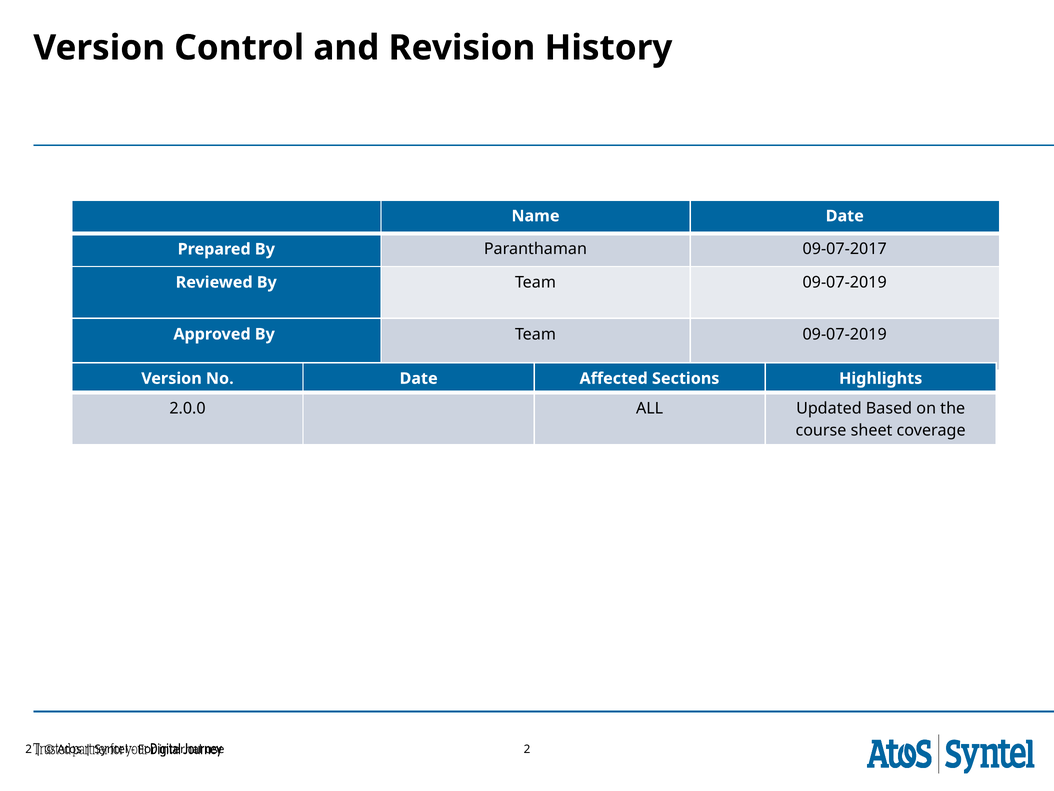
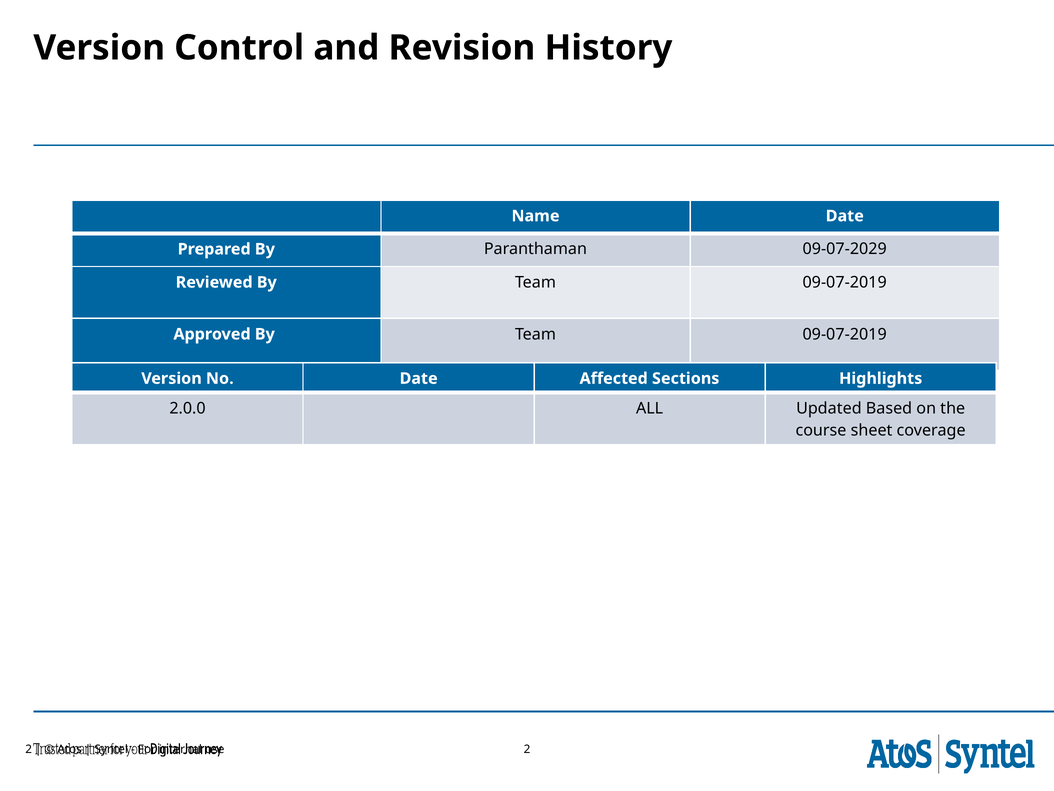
09-07-2017: 09-07-2017 -> 09-07-2029
